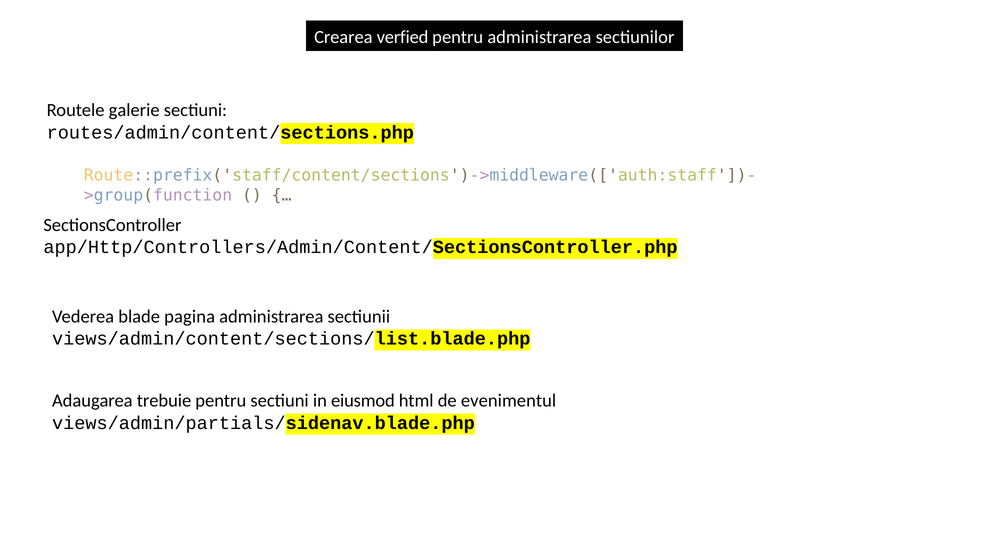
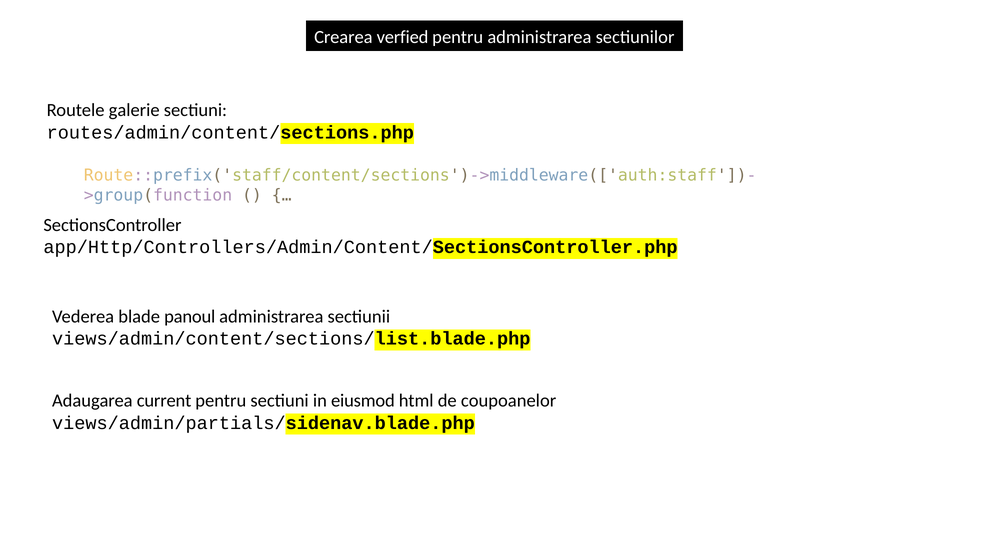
pagina: pagina -> panoul
trebuie: trebuie -> current
evenimentul: evenimentul -> coupoanelor
